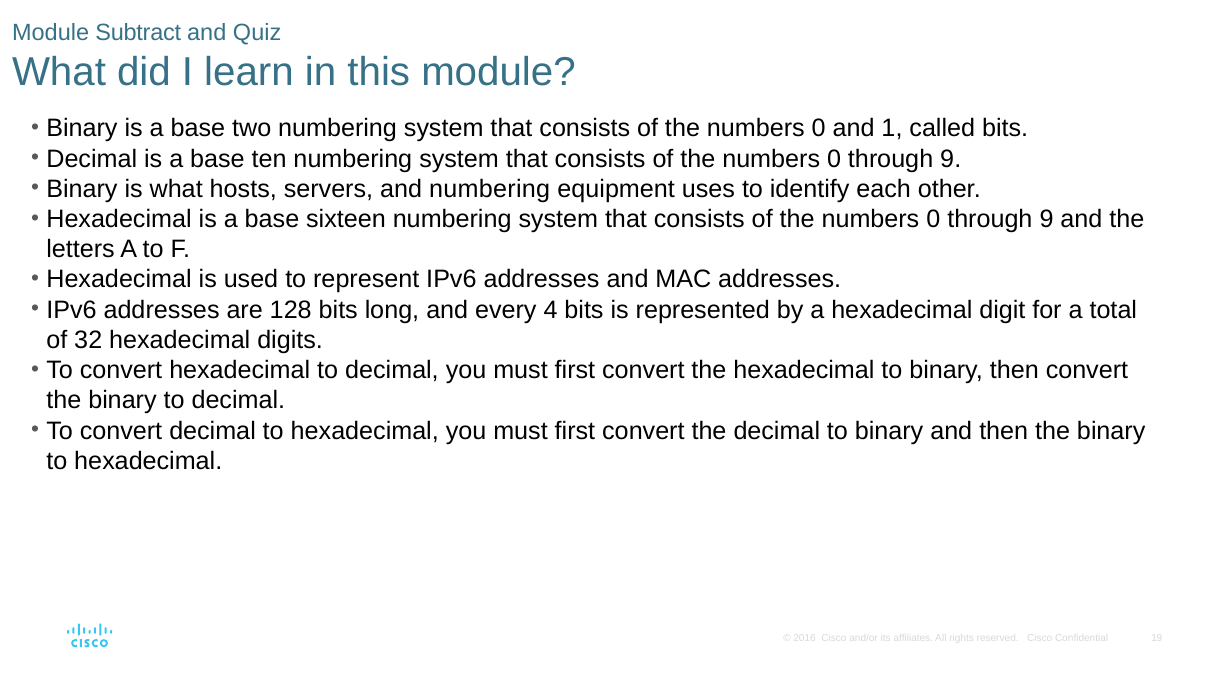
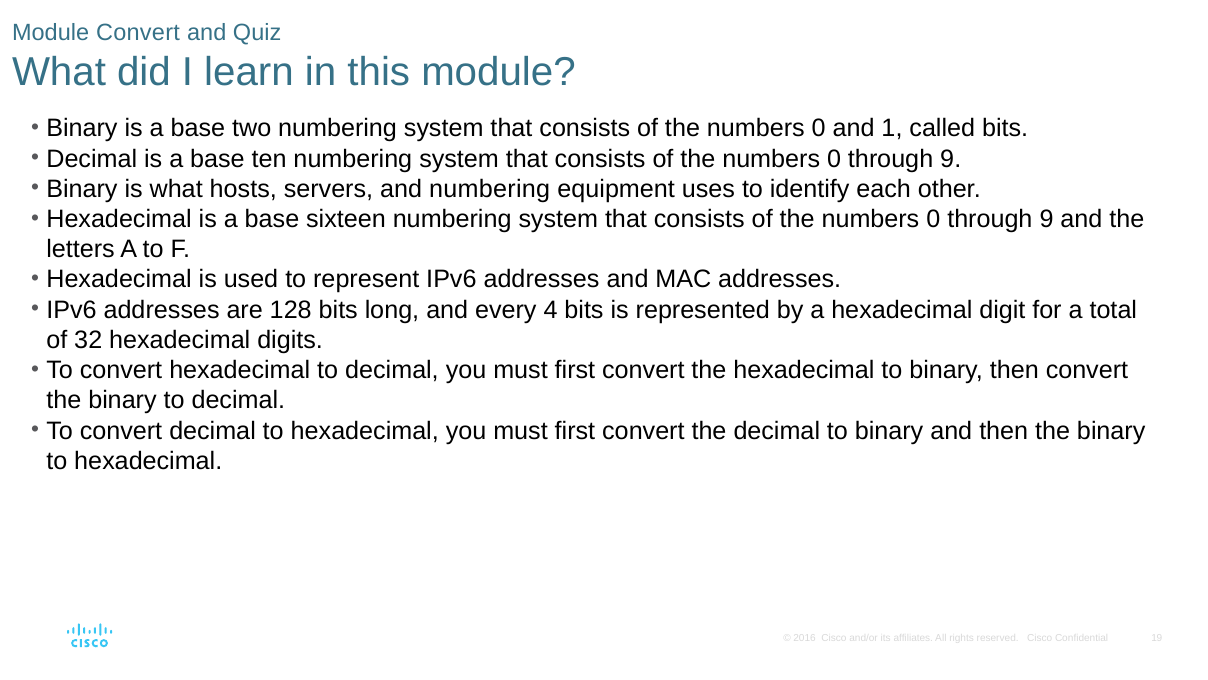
Module Subtract: Subtract -> Convert
